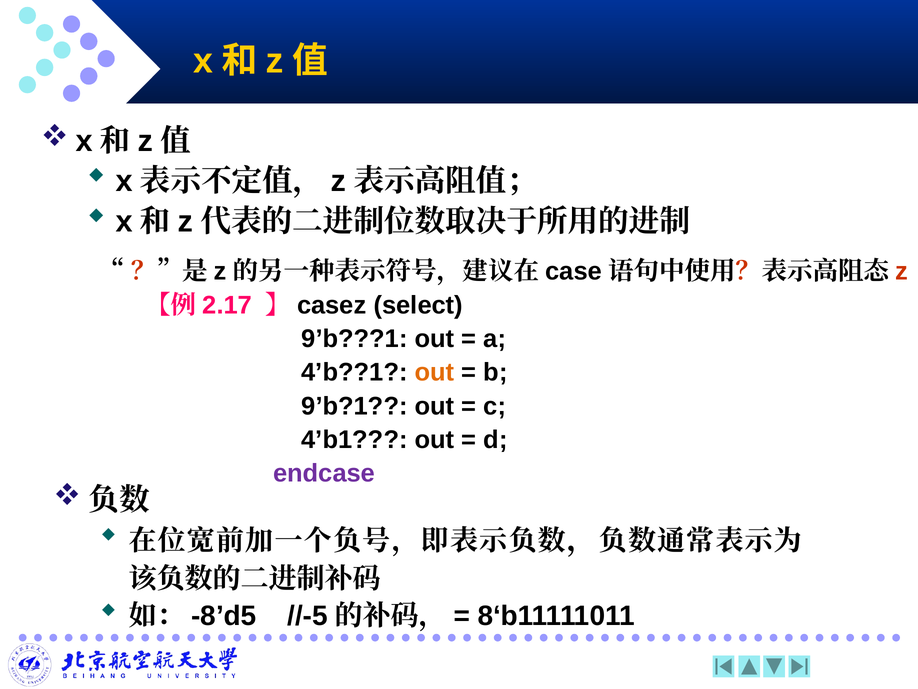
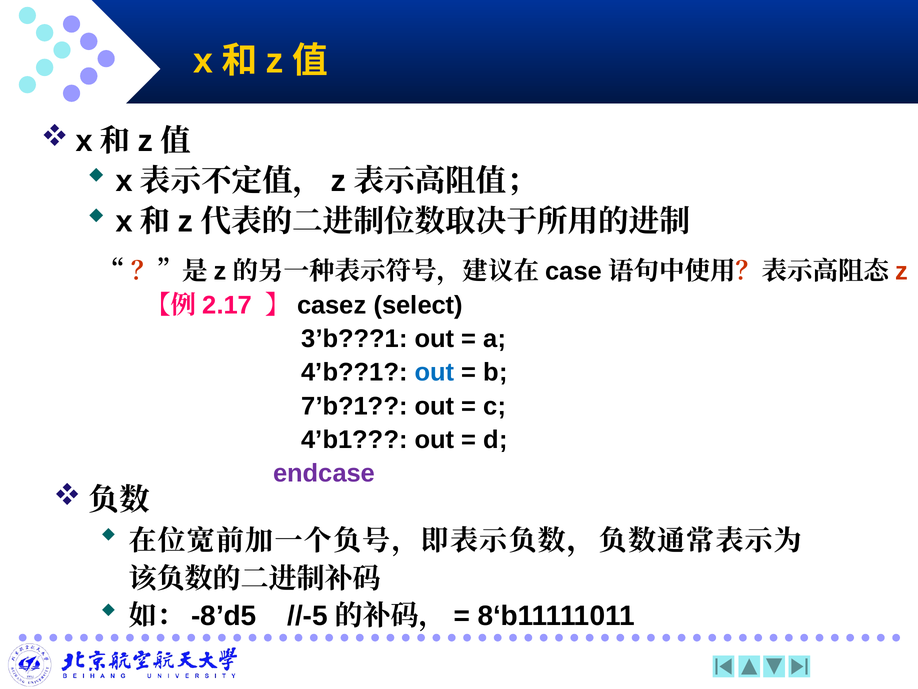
9’b???1: 9’b???1 -> 3’b???1
out at (435, 372) colour: orange -> blue
9’b?1: 9’b?1 -> 7’b?1
